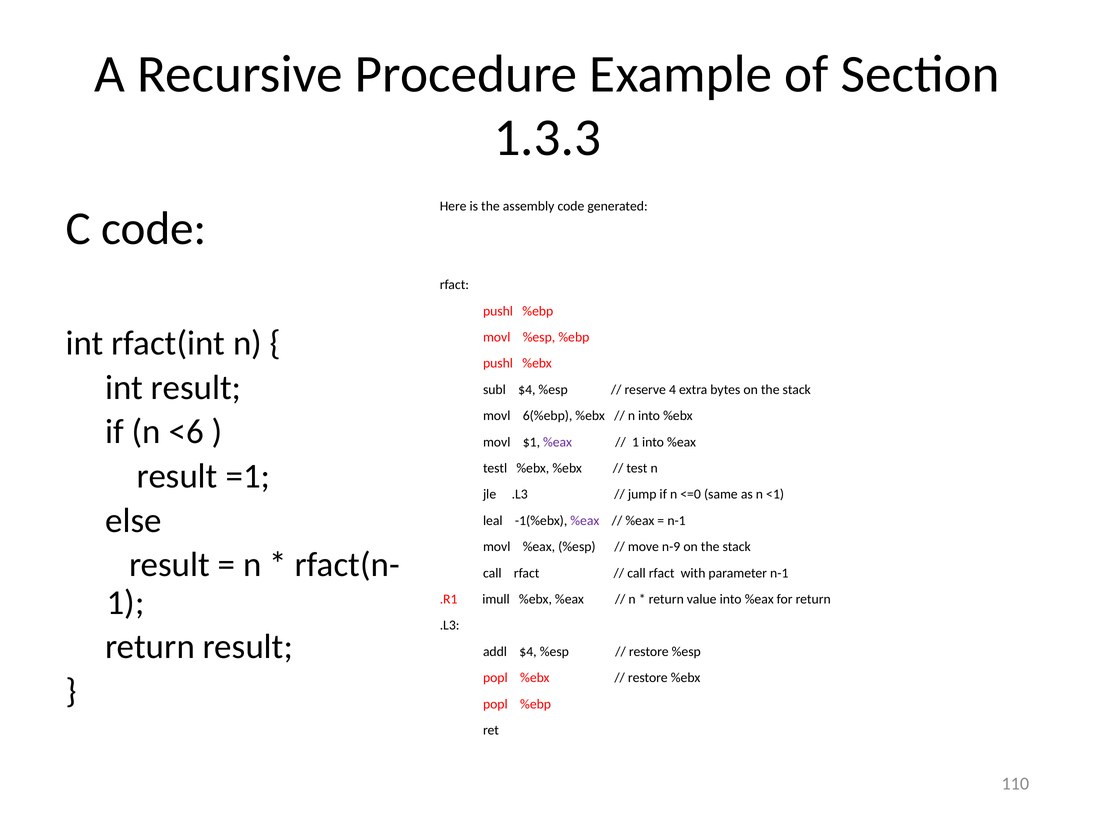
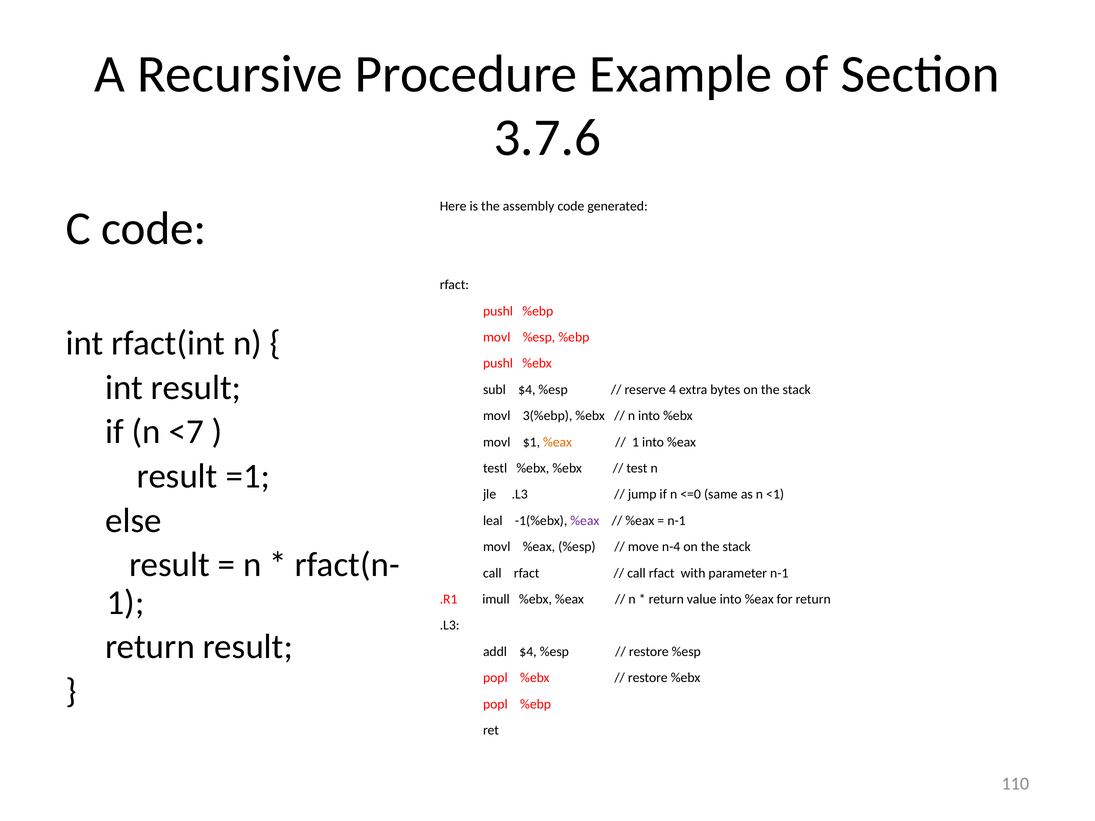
1.3.3: 1.3.3 -> 3.7.6
6(%ebp: 6(%ebp -> 3(%ebp
<6: <6 -> <7
%eax at (558, 442) colour: purple -> orange
n-9: n-9 -> n-4
